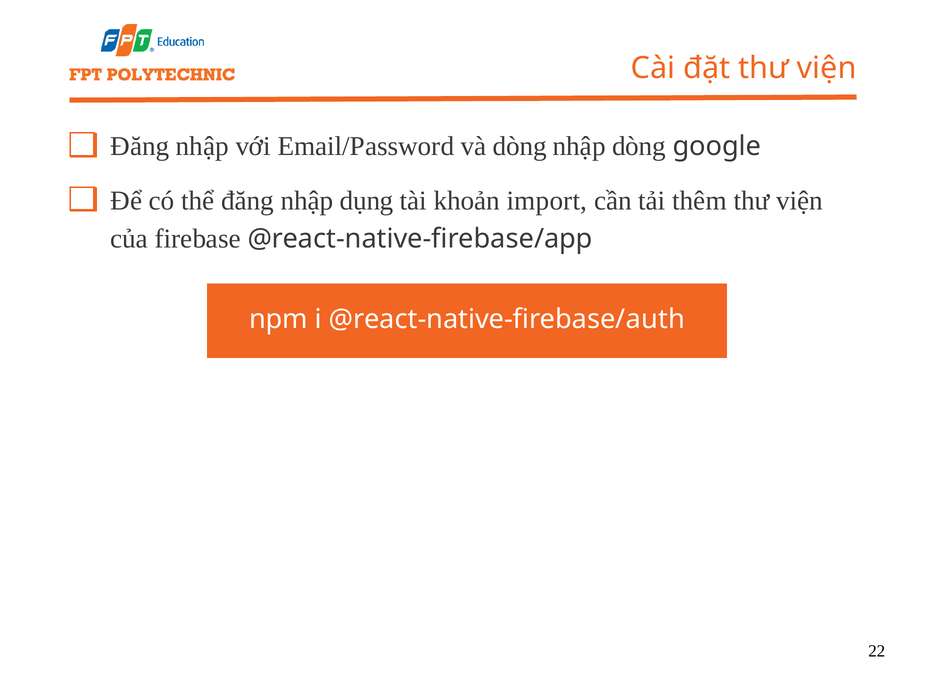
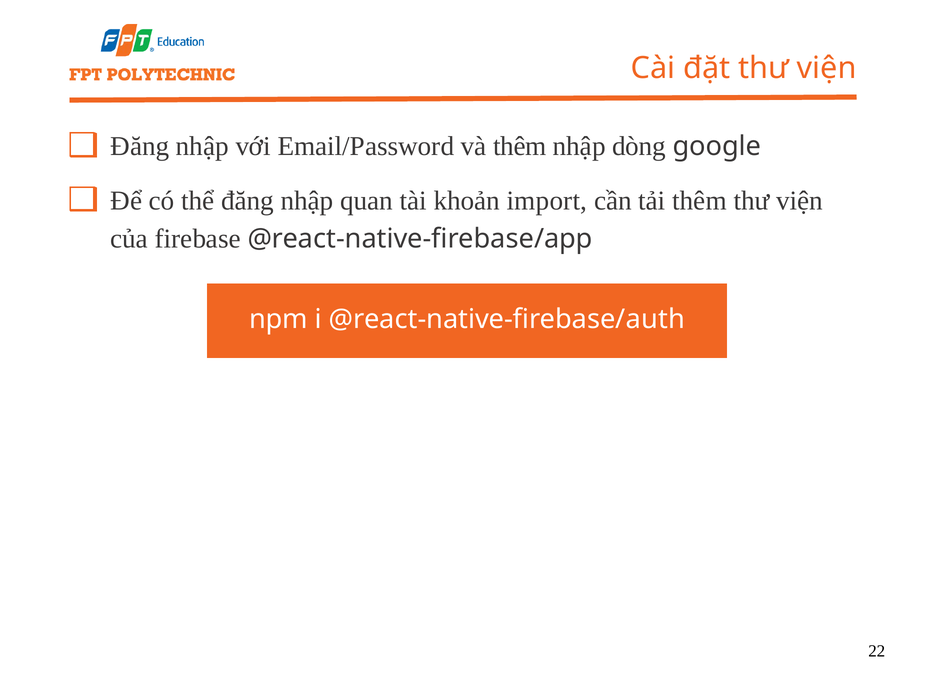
và dòng: dòng -> thêm
dụng: dụng -> quan
